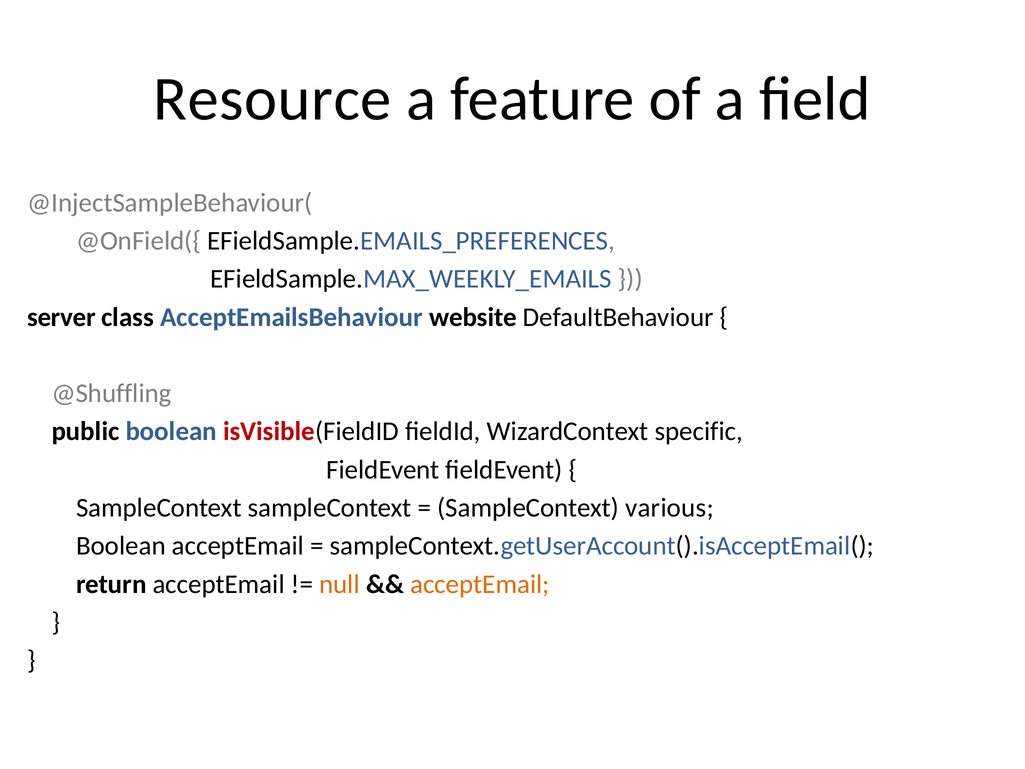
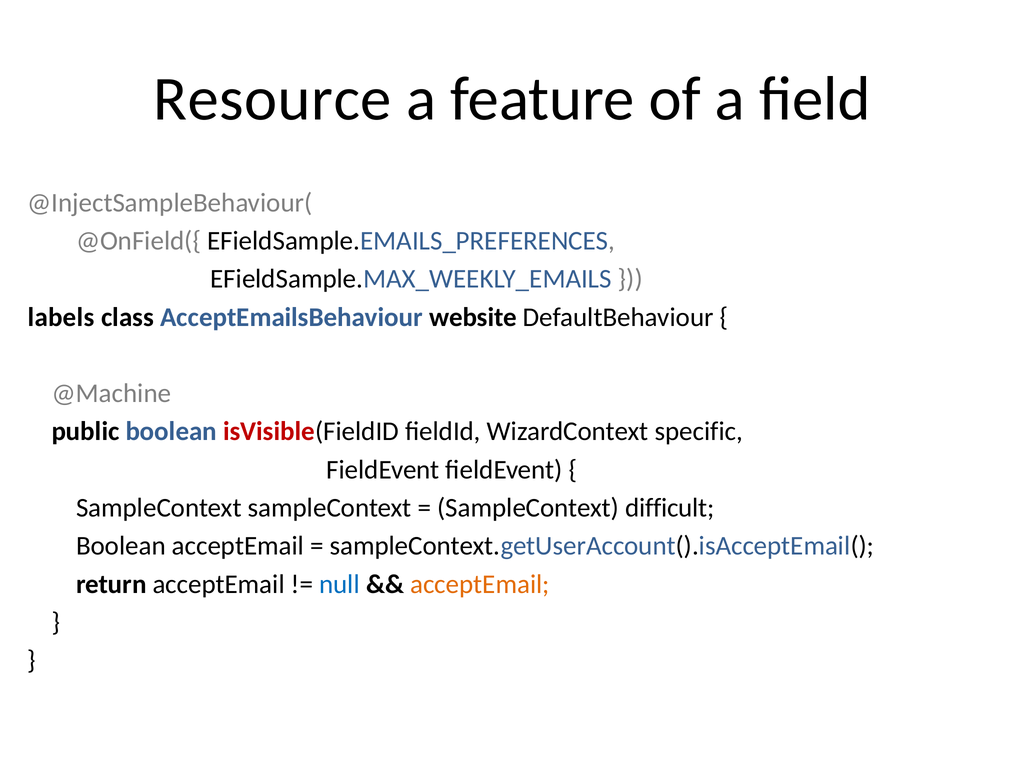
server: server -> labels
@Shuffling: @Shuffling -> @Machine
various: various -> difficult
null colour: orange -> blue
